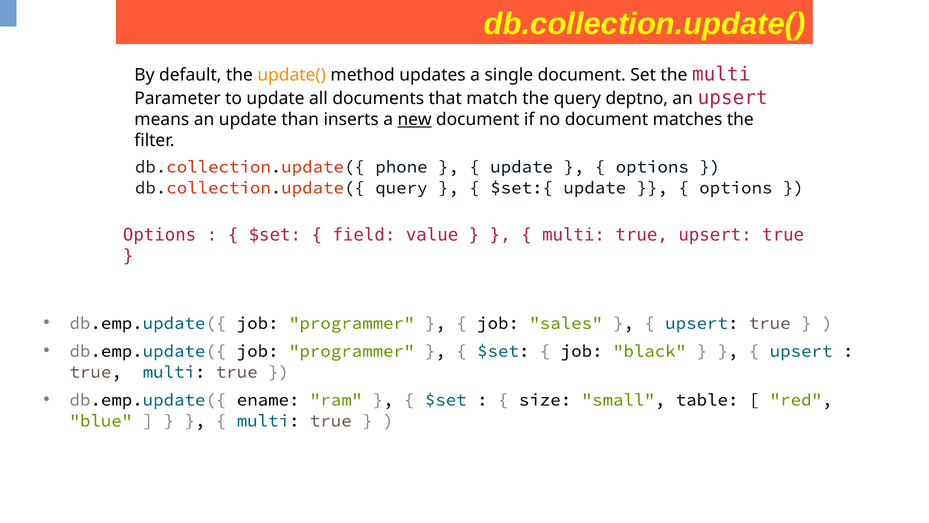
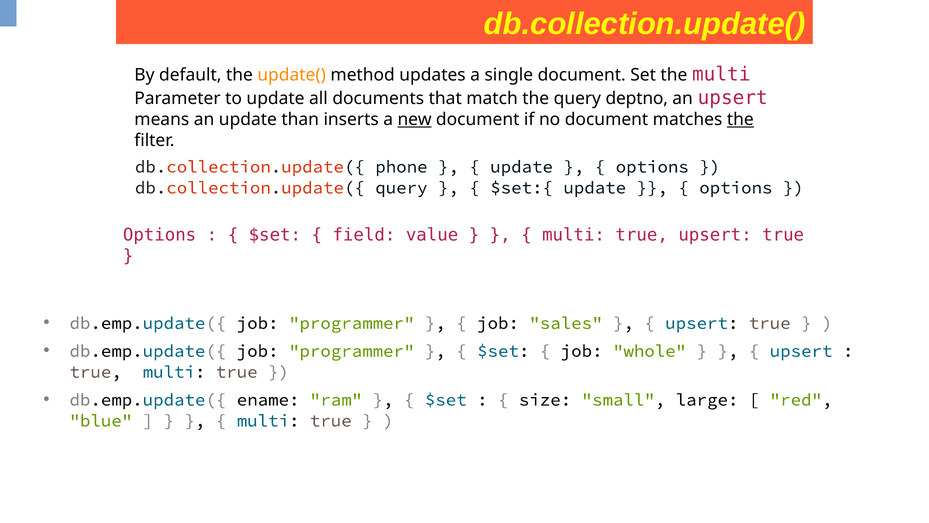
the at (740, 120) underline: none -> present
black: black -> whole
table: table -> large
